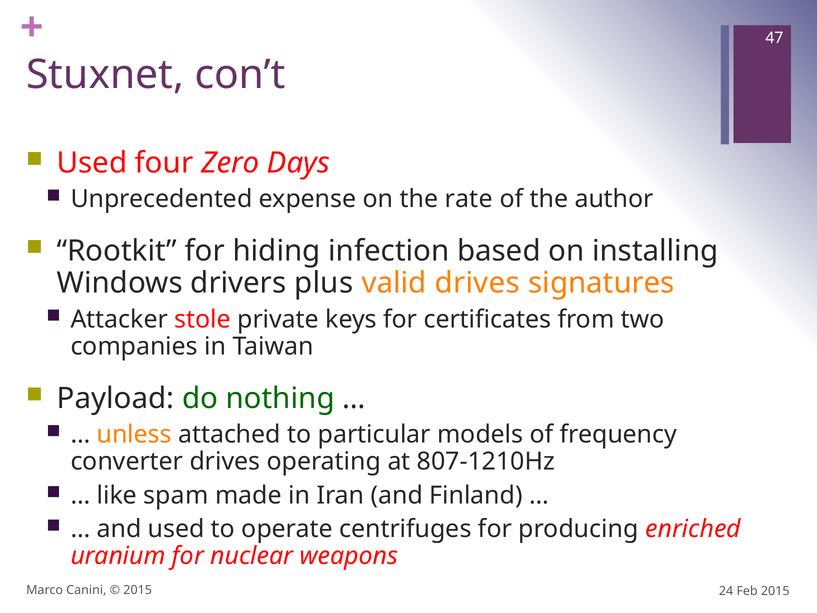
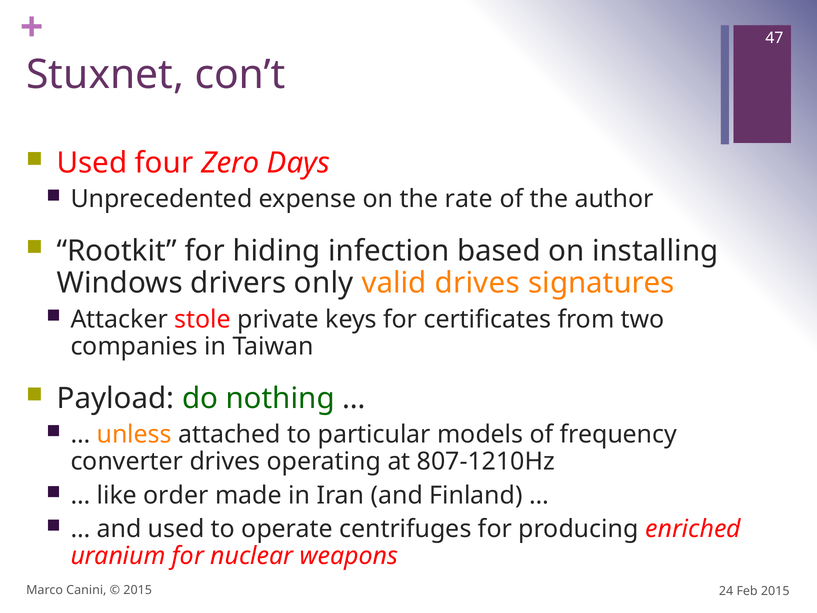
plus: plus -> only
spam: spam -> order
